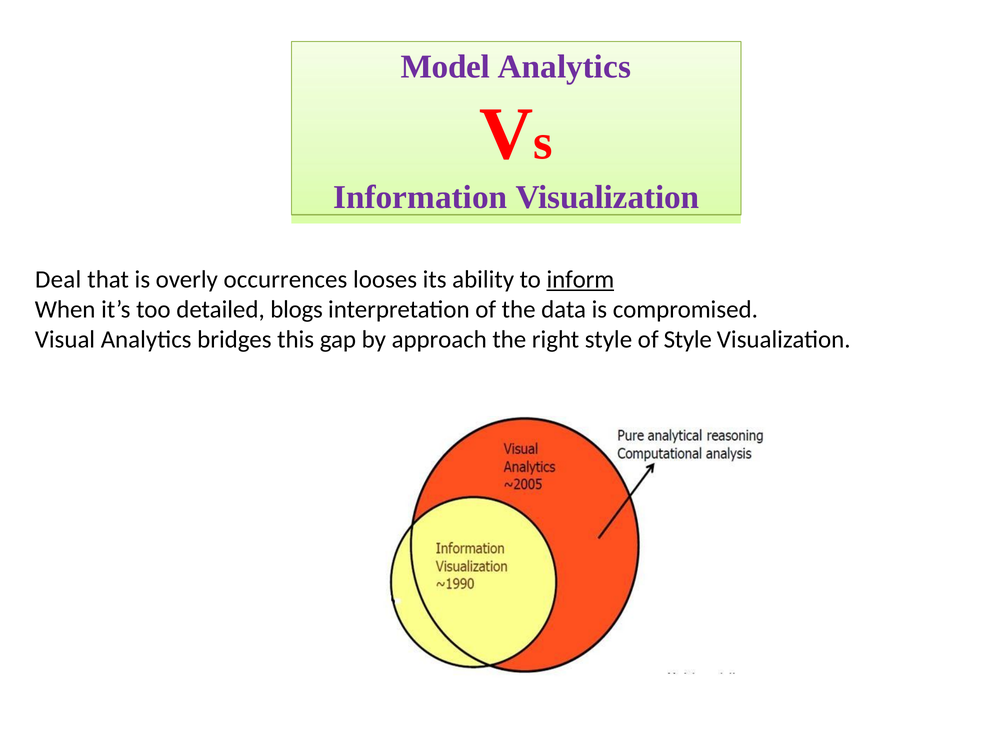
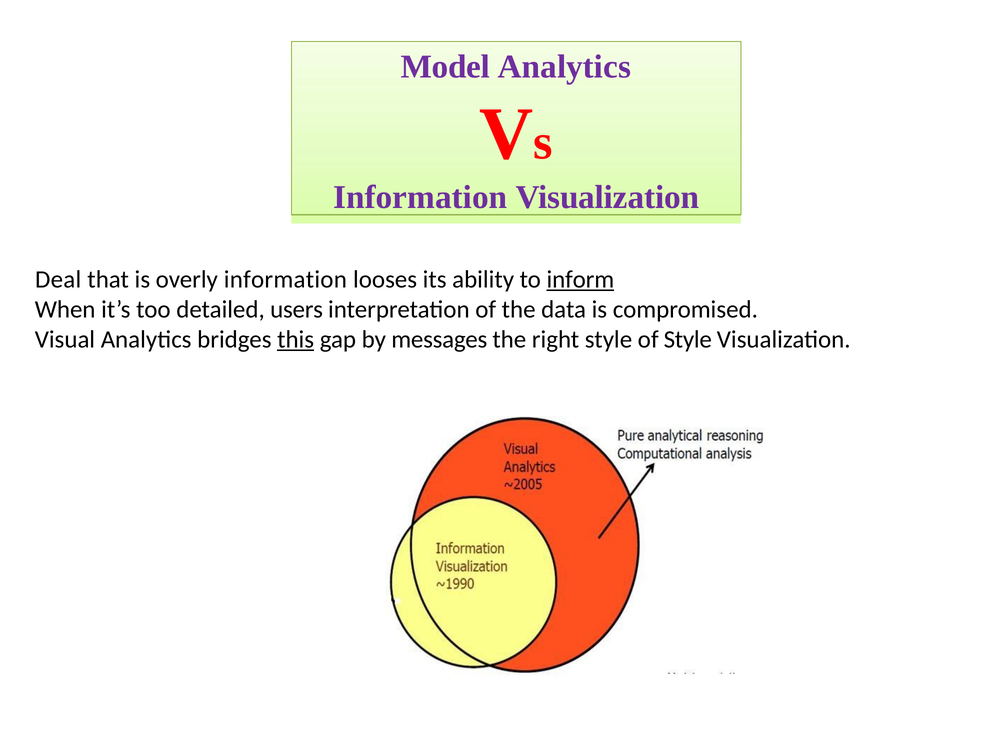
overly occurrences: occurrences -> information
blogs: blogs -> users
this underline: none -> present
approach: approach -> messages
